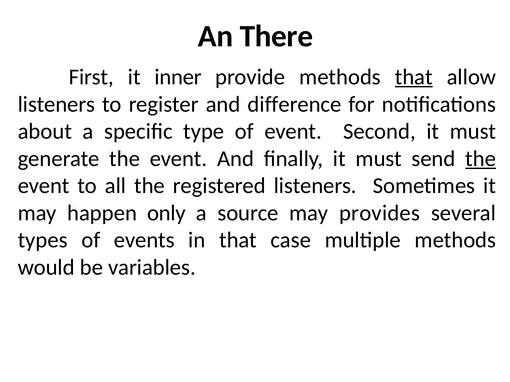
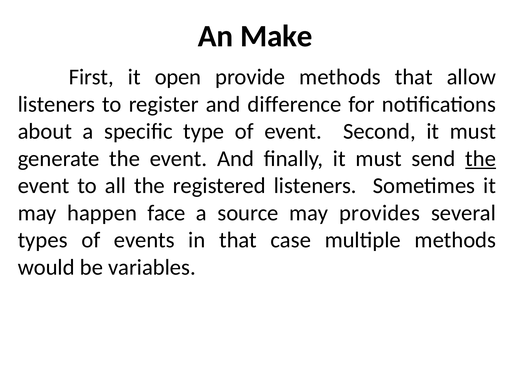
There: There -> Make
inner: inner -> open
that at (414, 77) underline: present -> none
only: only -> face
